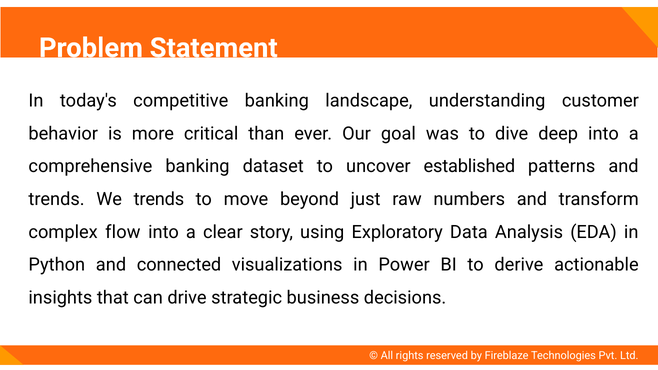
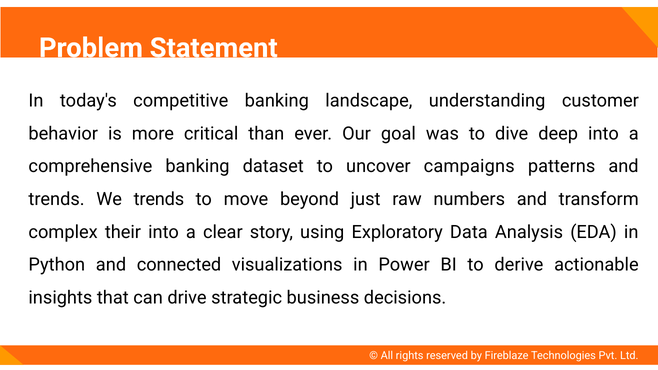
established: established -> campaigns
flow: flow -> their
